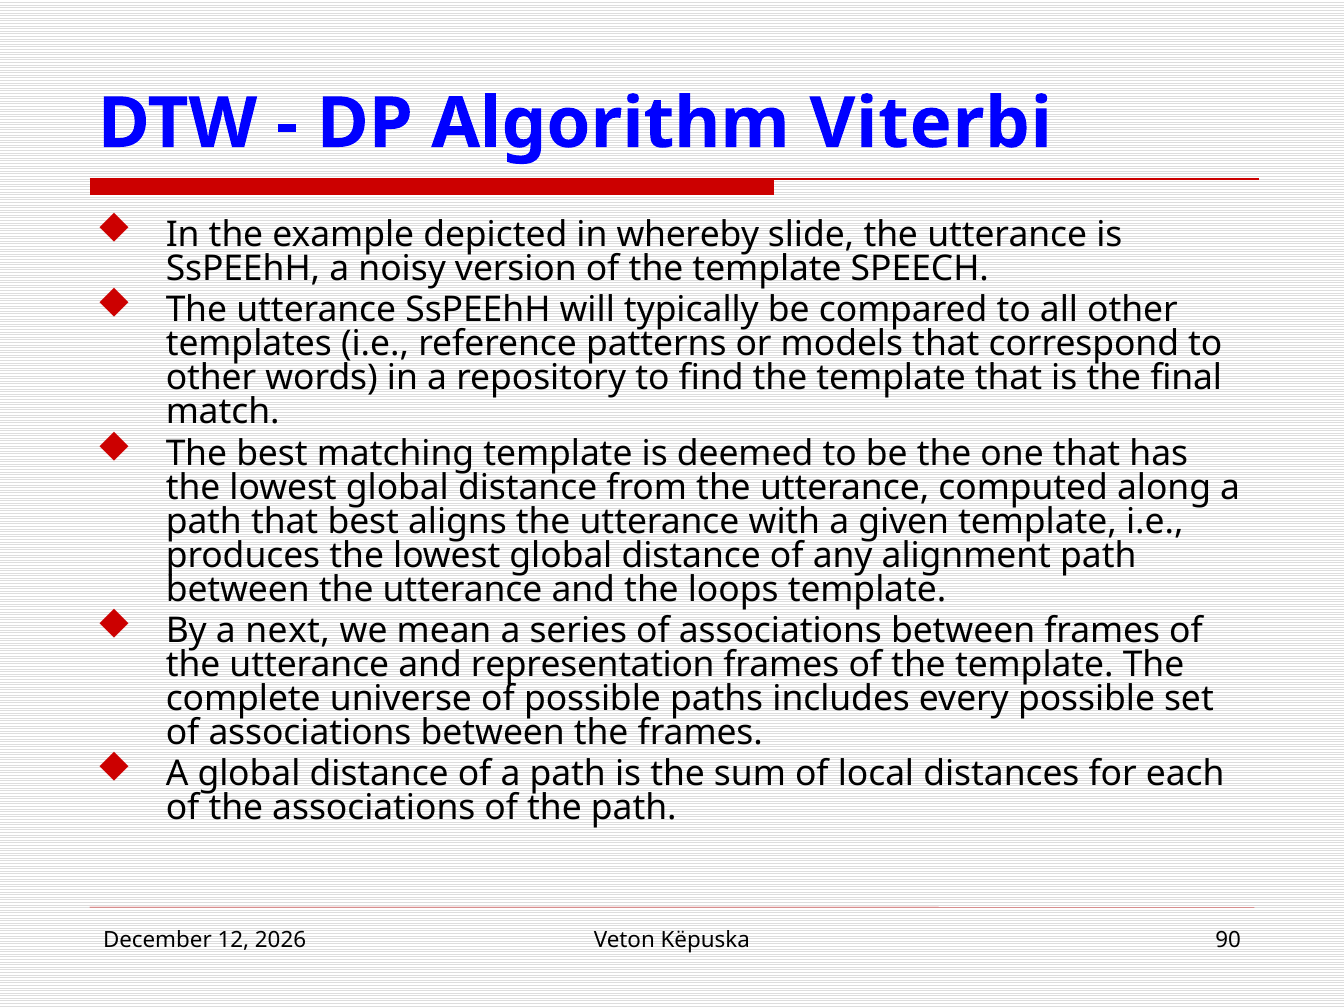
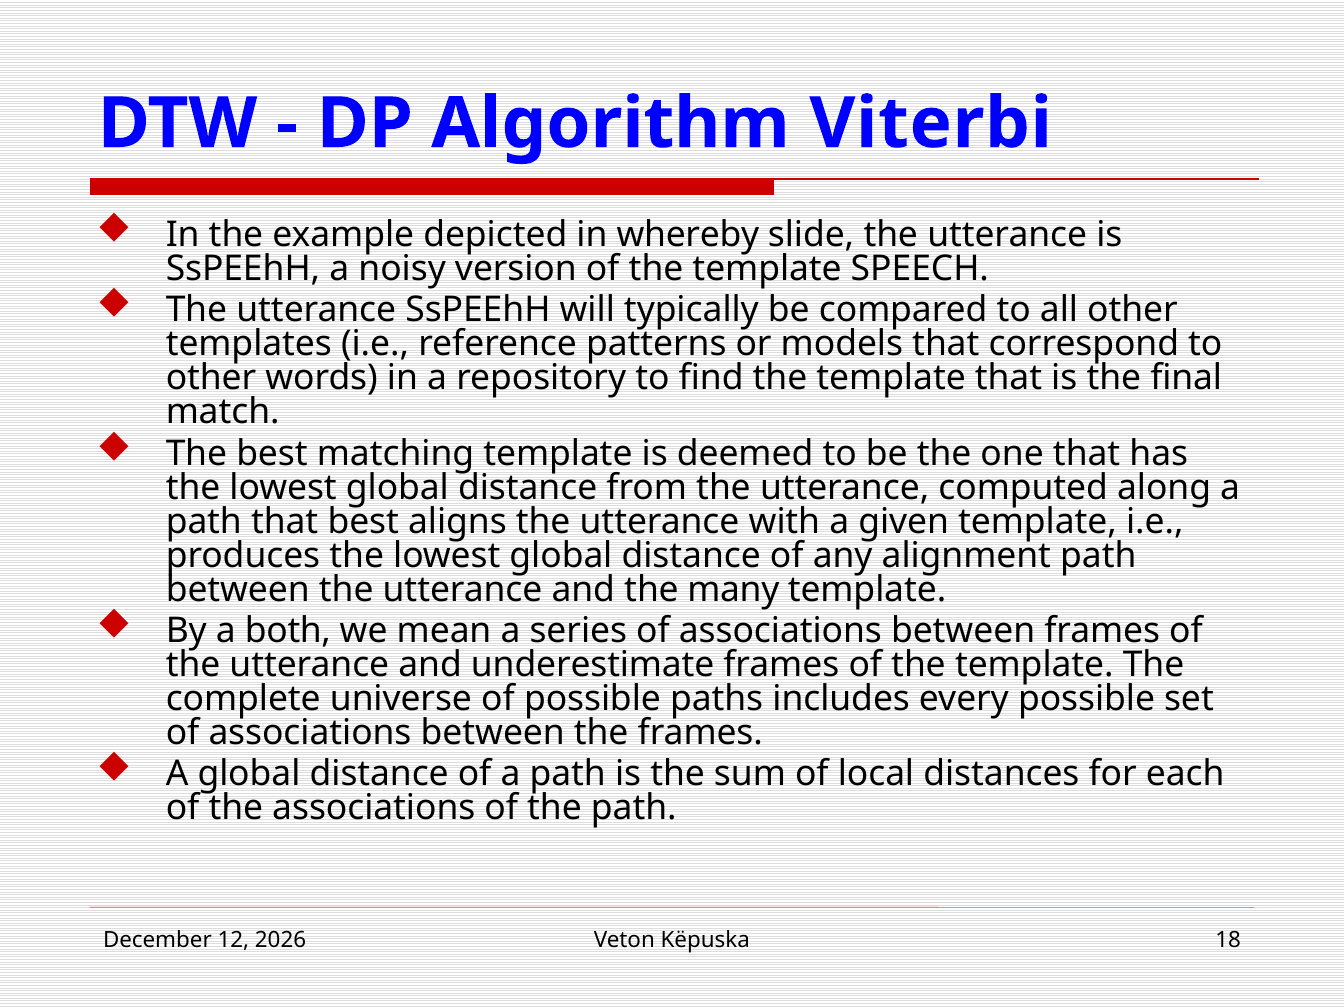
loops: loops -> many
next: next -> both
representation: representation -> underestimate
90: 90 -> 18
